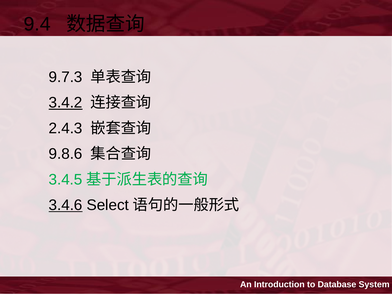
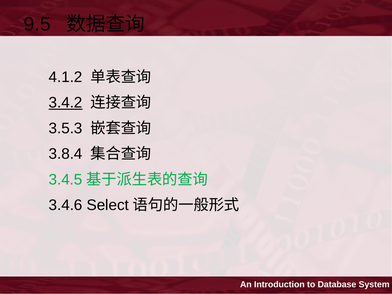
9.4: 9.4 -> 9.5
9.7.3: 9.7.3 -> 4.1.2
2.4.3: 2.4.3 -> 3.5.3
9.8.6: 9.8.6 -> 3.8.4
3.4.6 underline: present -> none
